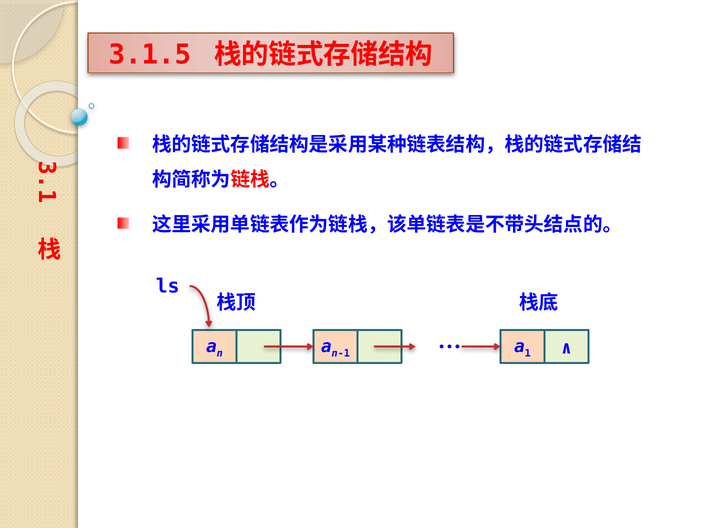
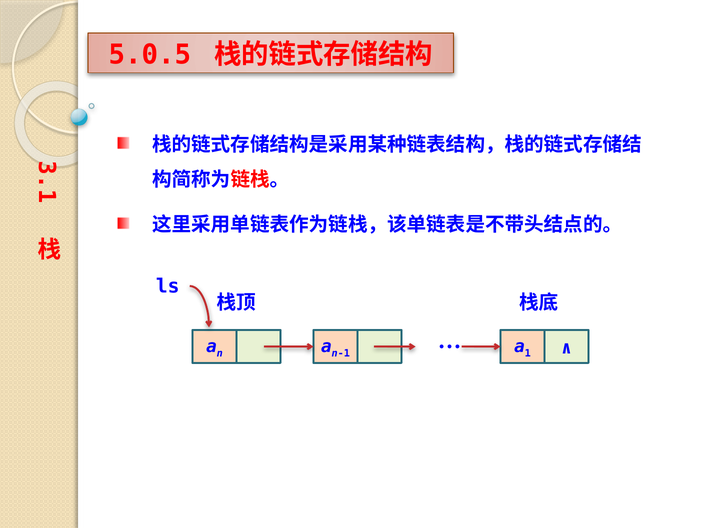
3.1.5: 3.1.5 -> 5.0.5
